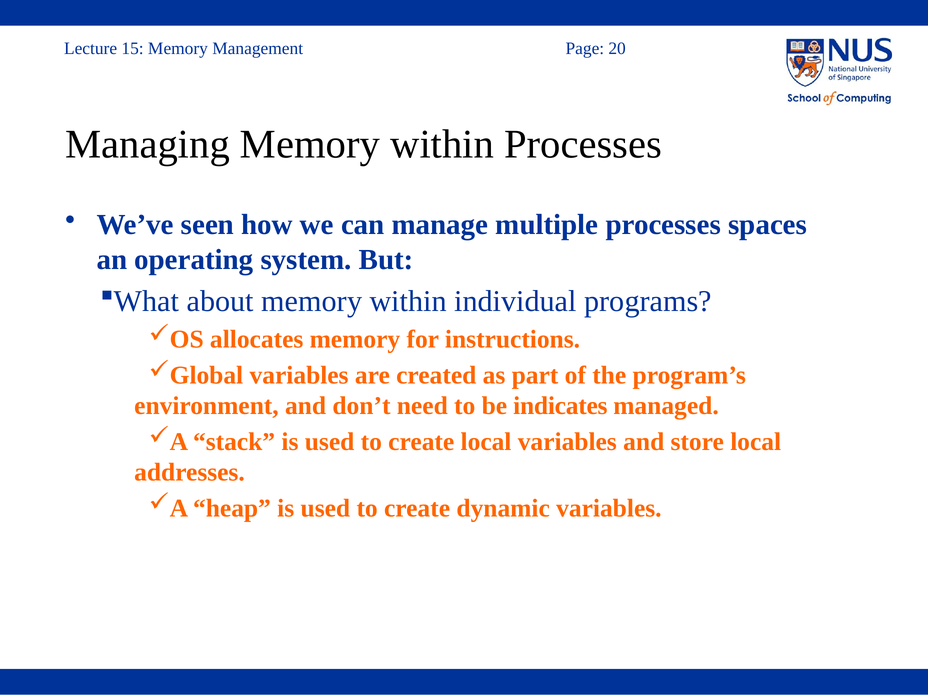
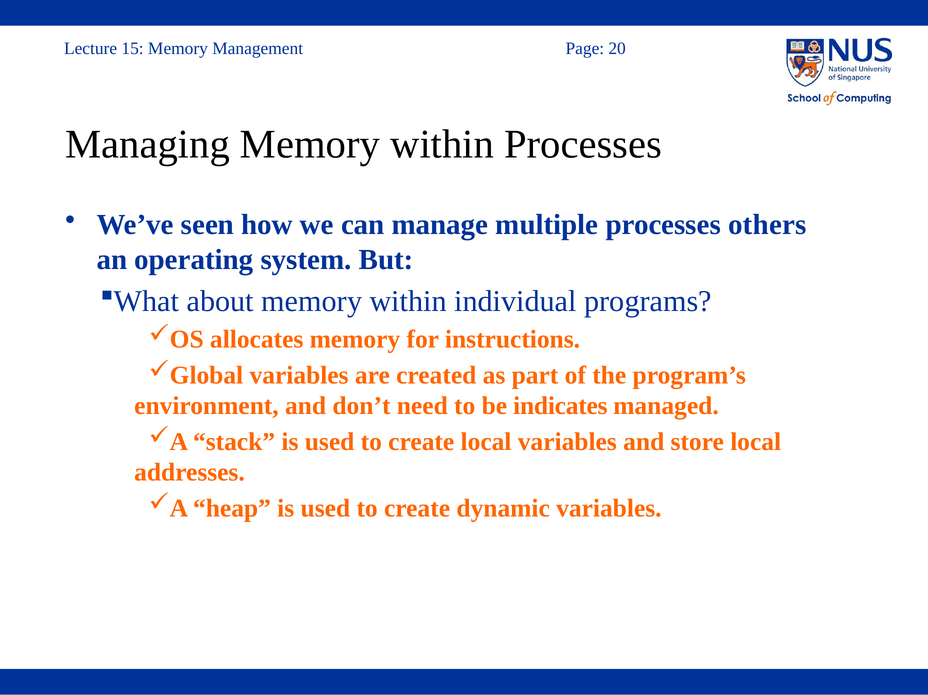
spaces: spaces -> others
